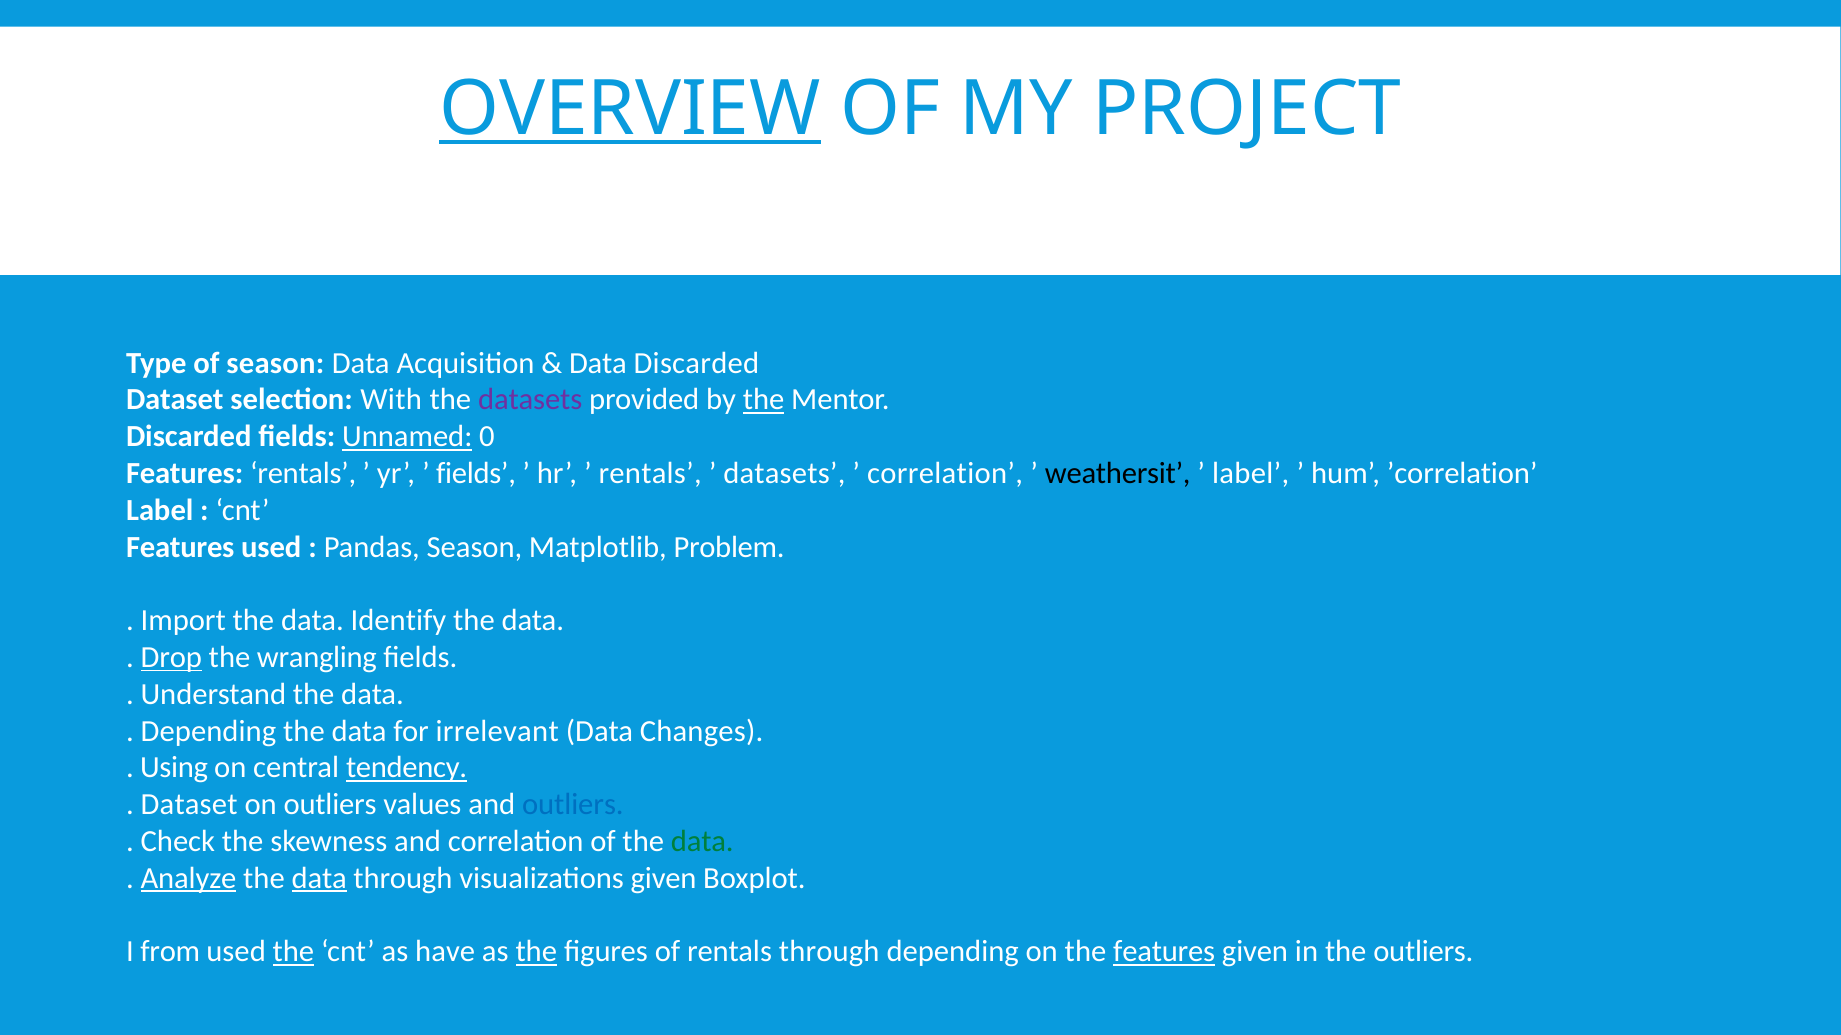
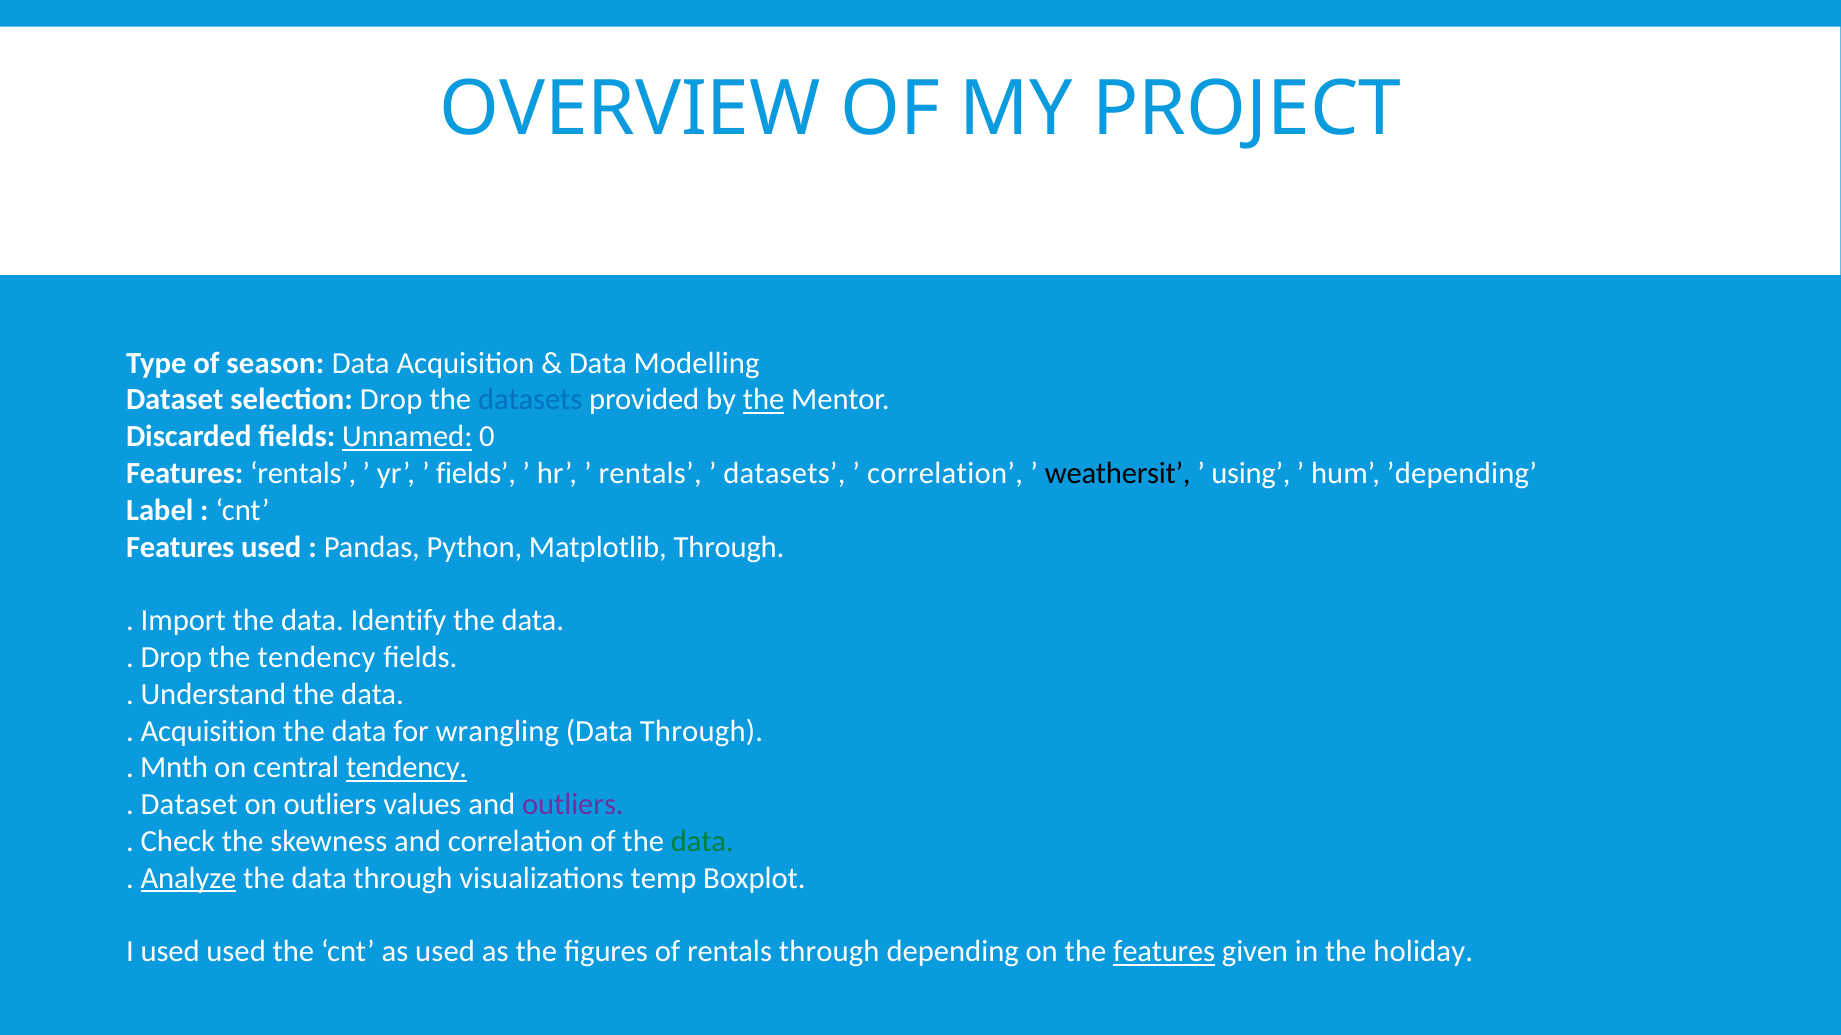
OVERVIEW underline: present -> none
Data Discarded: Discarded -> Modelling
selection With: With -> Drop
datasets at (530, 400) colour: purple -> blue
label at (1251, 474): label -> using
’correlation: ’correlation -> ’depending
Pandas Season: Season -> Python
Matplotlib Problem: Problem -> Through
Drop at (171, 658) underline: present -> none
the wrangling: wrangling -> tendency
Depending at (208, 731): Depending -> Acquisition
irrelevant: irrelevant -> wrangling
Changes at (702, 731): Changes -> Through
Using: Using -> Mnth
outliers at (573, 805) colour: blue -> purple
data at (319, 879) underline: present -> none
visualizations given: given -> temp
I from: from -> used
the at (293, 952) underline: present -> none
as have: have -> used
the at (536, 952) underline: present -> none
the outliers: outliers -> holiday
